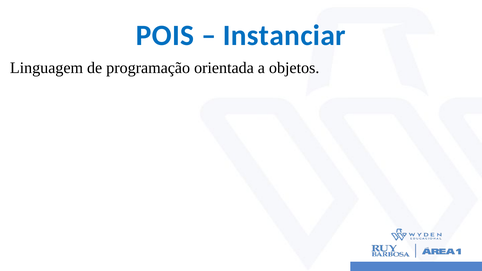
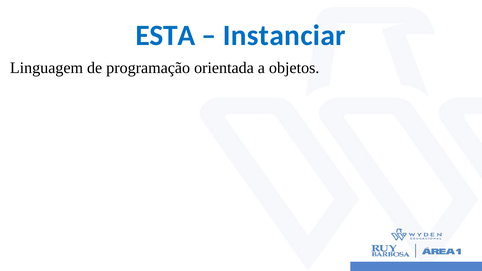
POIS: POIS -> ESTA
